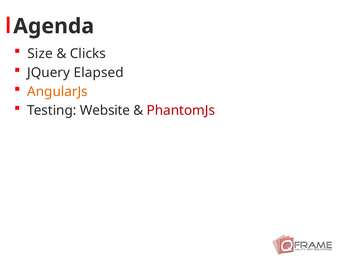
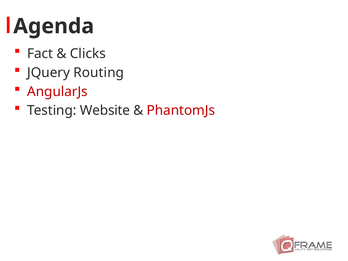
Size: Size -> Fact
Elapsed: Elapsed -> Routing
AngularJs colour: orange -> red
